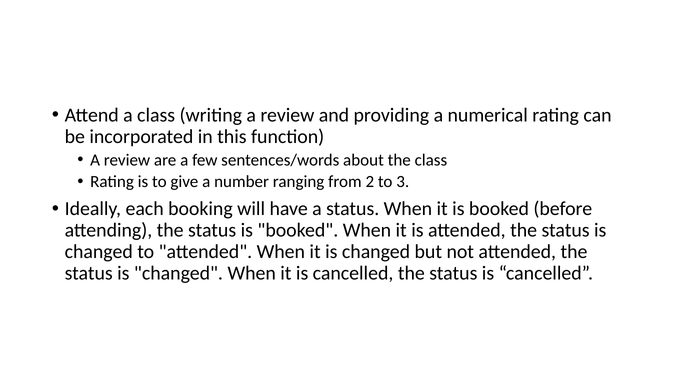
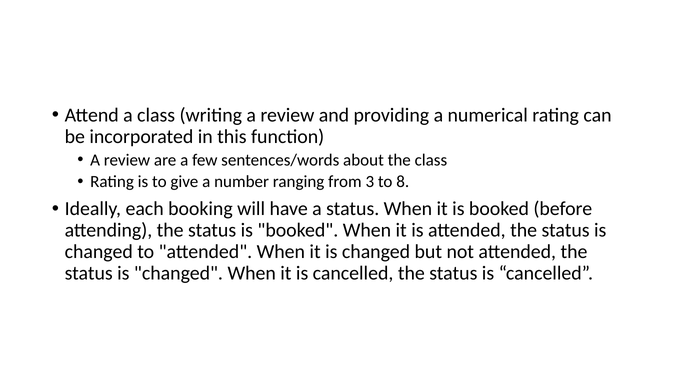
2: 2 -> 3
3: 3 -> 8
